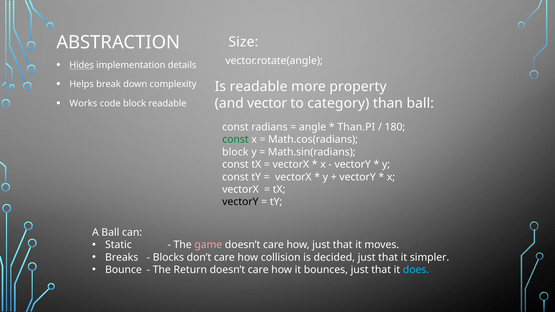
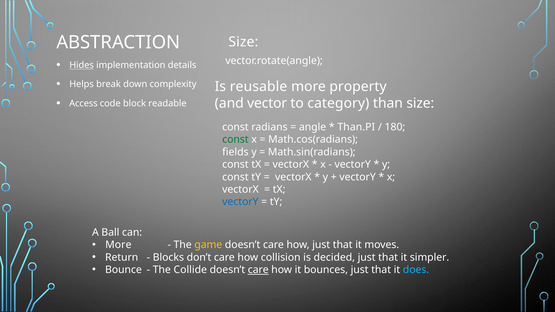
Is readable: readable -> reusable
Works: Works -> Access
than ball: ball -> size
block at (235, 152): block -> fields
vectorY at (240, 202) colour: black -> blue
Static at (118, 245): Static -> More
game colour: pink -> yellow
Breaks: Breaks -> Return
Return: Return -> Collide
care at (258, 270) underline: none -> present
